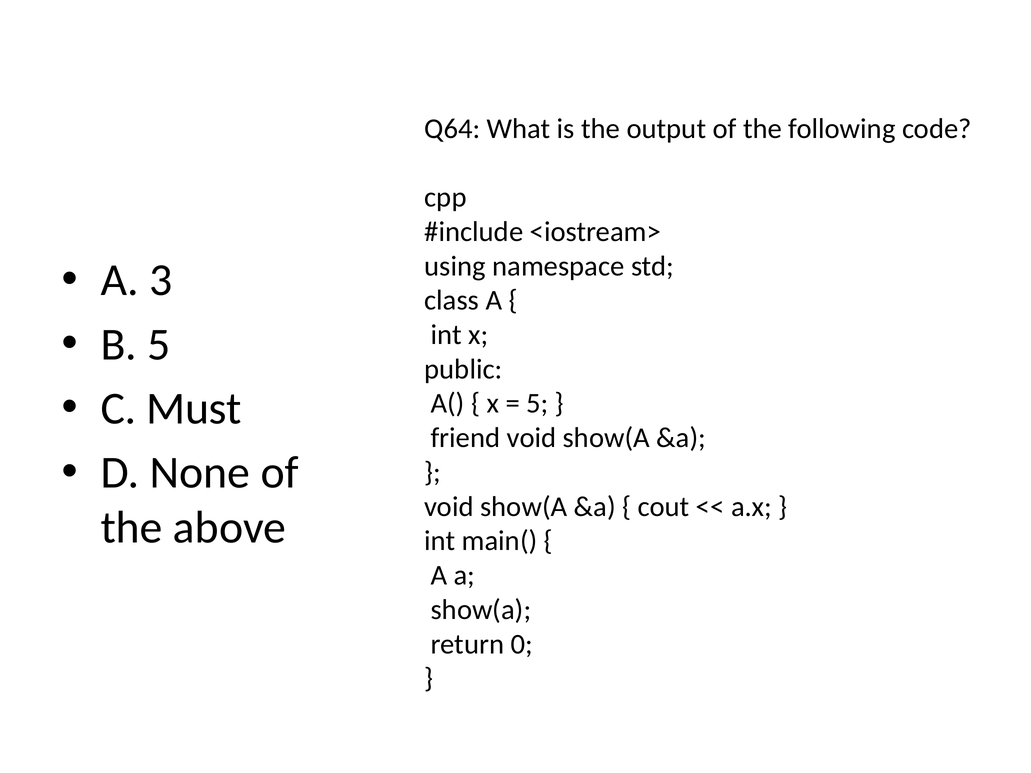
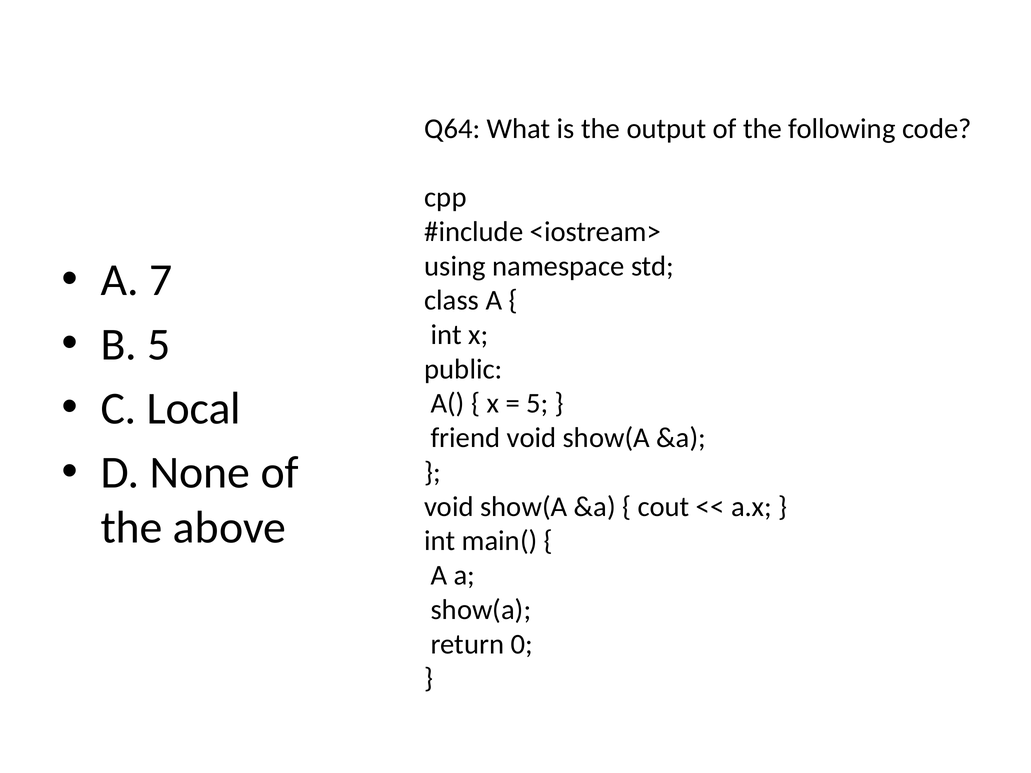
3: 3 -> 7
Must: Must -> Local
